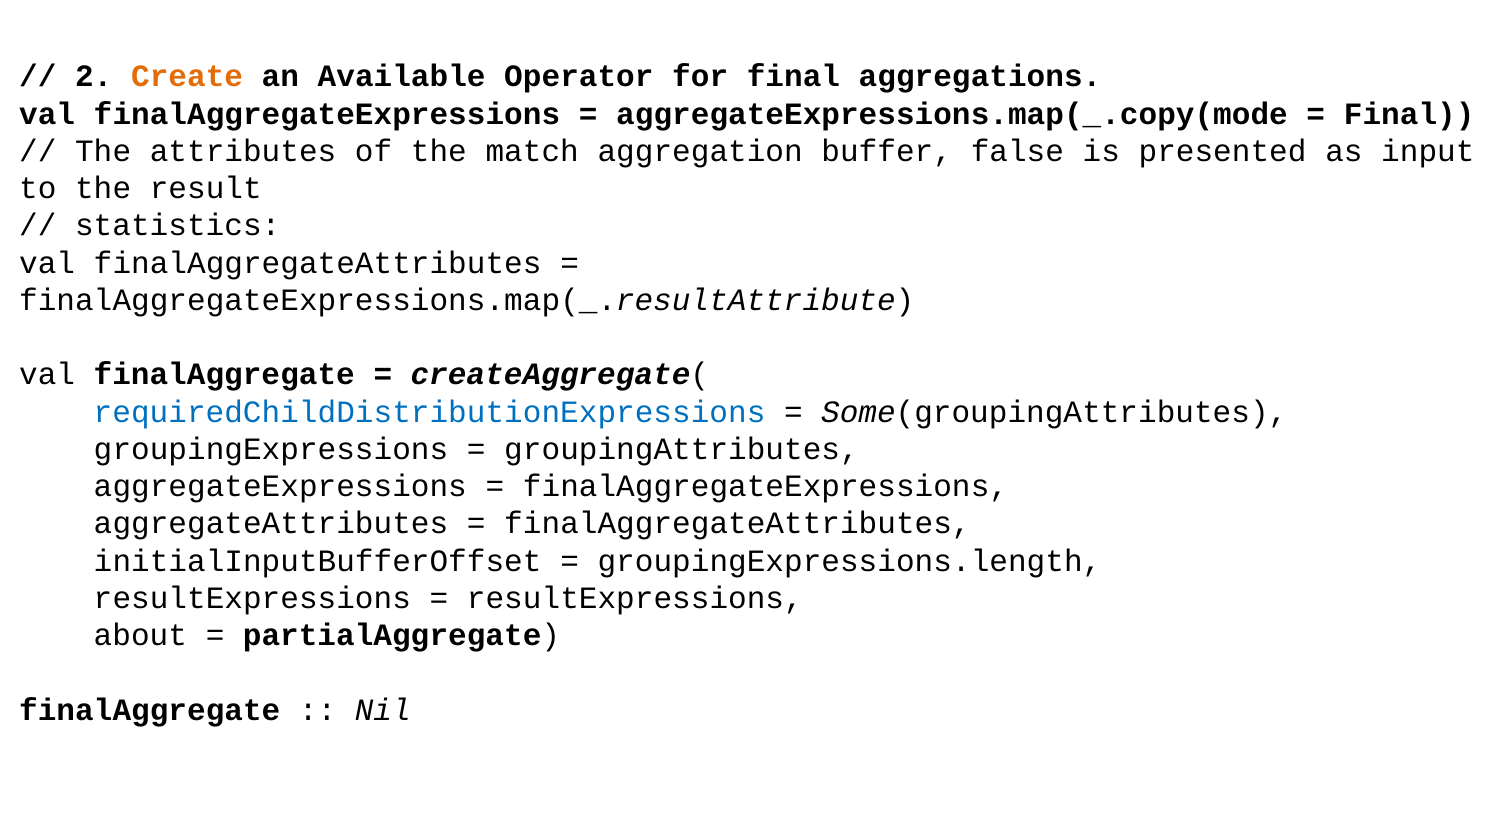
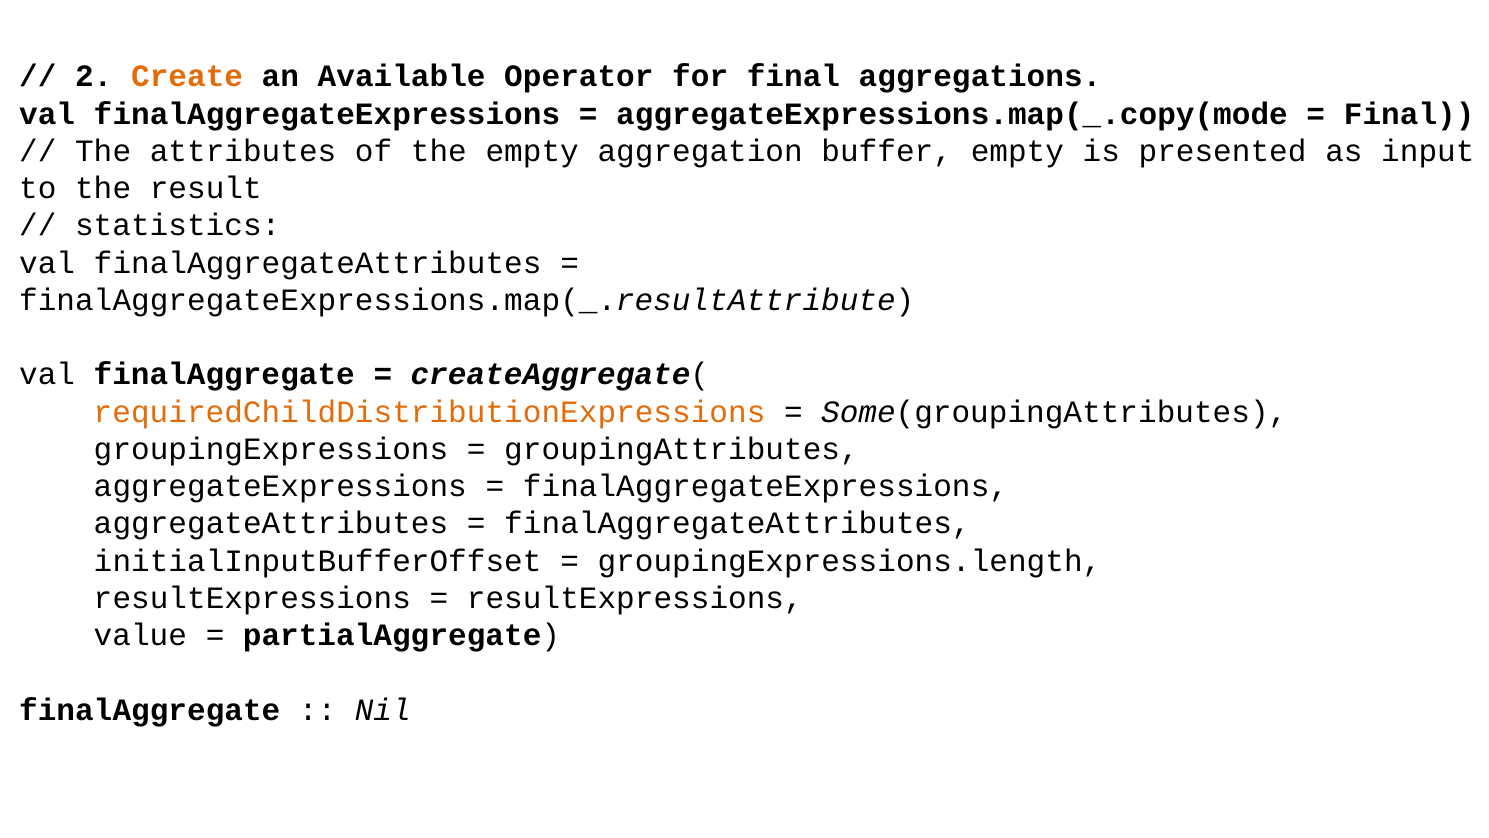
the match: match -> empty
buffer false: false -> empty
requiredChildDistributionExpressions colour: blue -> orange
about: about -> value
